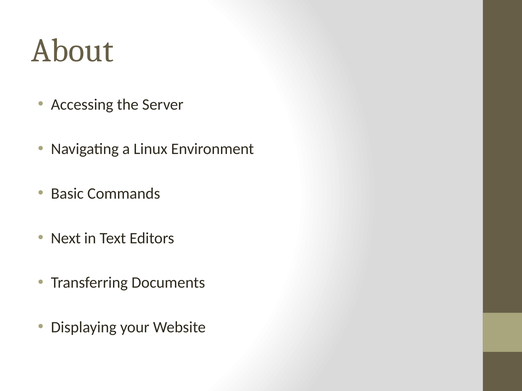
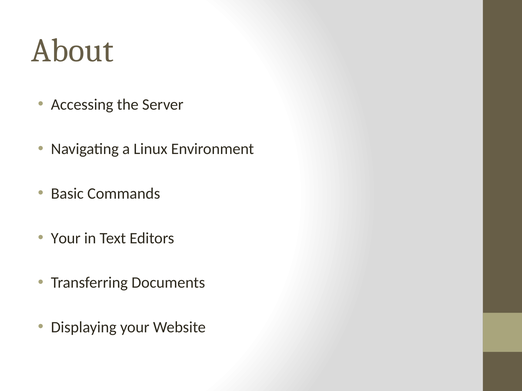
Next at (66, 238): Next -> Your
